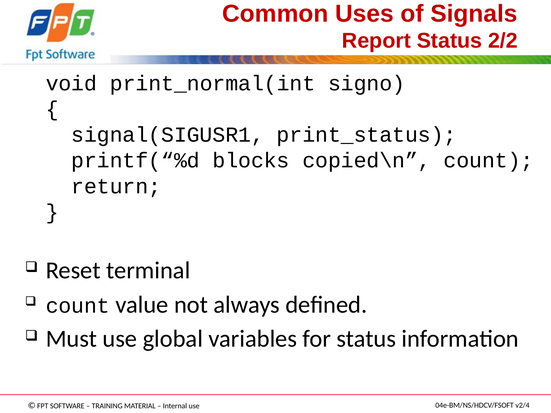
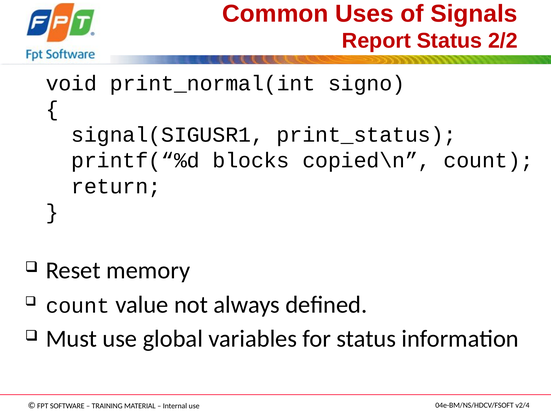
terminal: terminal -> memory
